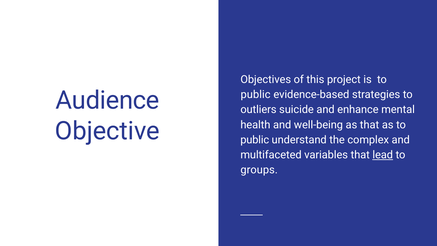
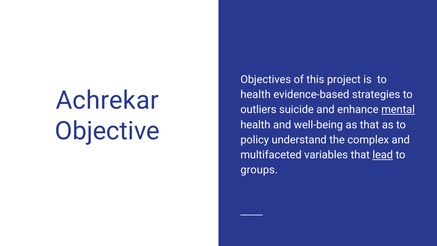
Audience: Audience -> Achrekar
public at (256, 94): public -> health
mental underline: none -> present
public at (255, 140): public -> policy
